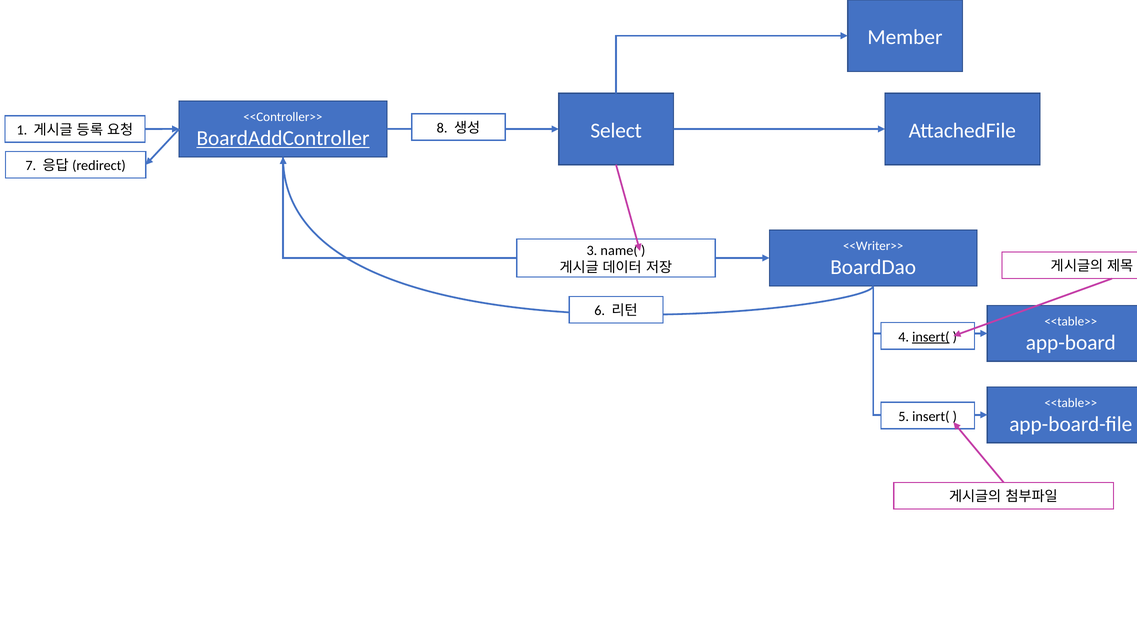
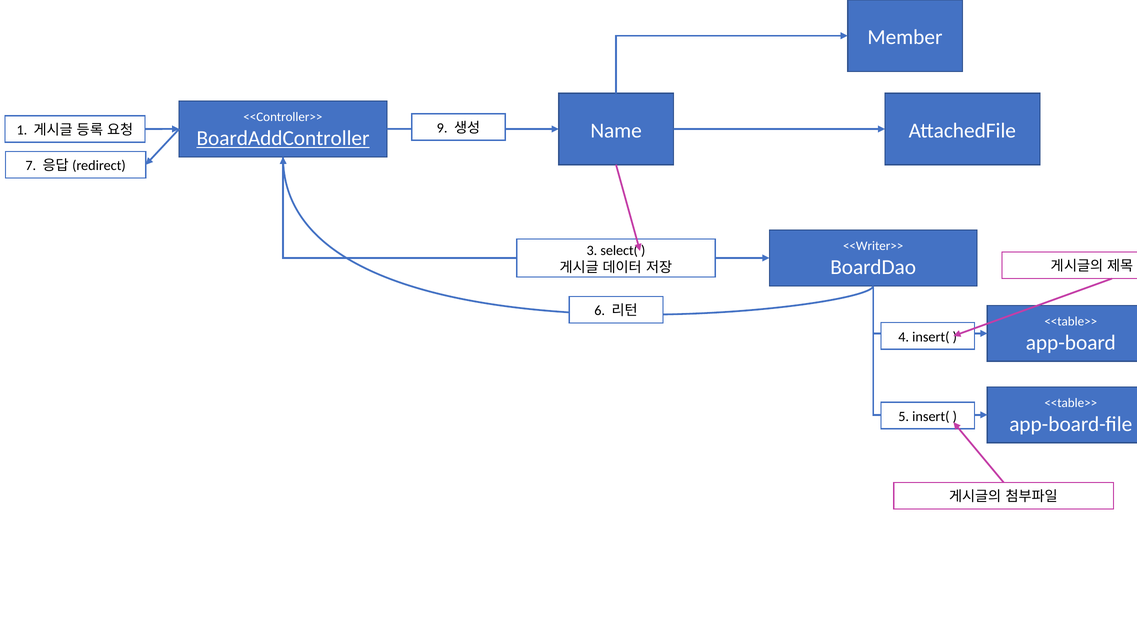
Select: Select -> Name
8: 8 -> 9
name(: name( -> select(
insert( at (931, 337) underline: present -> none
